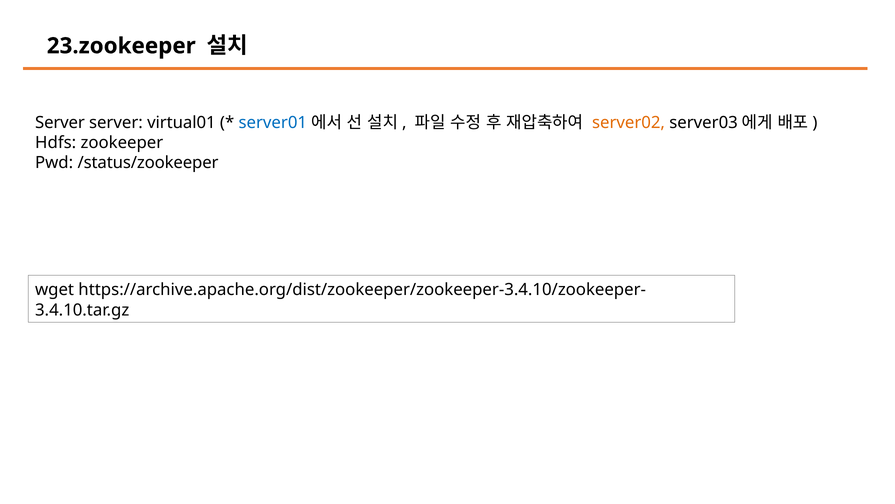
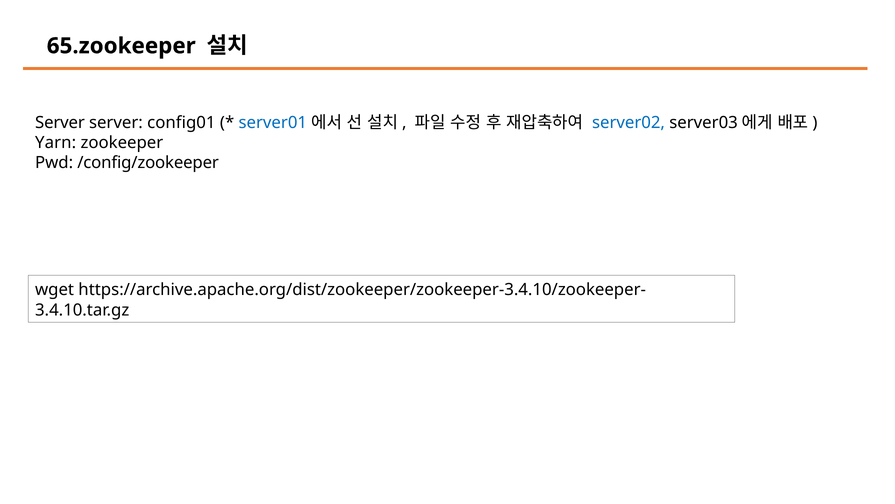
23.zookeeper: 23.zookeeper -> 65.zookeeper
virtual01: virtual01 -> config01
server02 colour: orange -> blue
Hdfs: Hdfs -> Yarn
/status/zookeeper: /status/zookeeper -> /config/zookeeper
